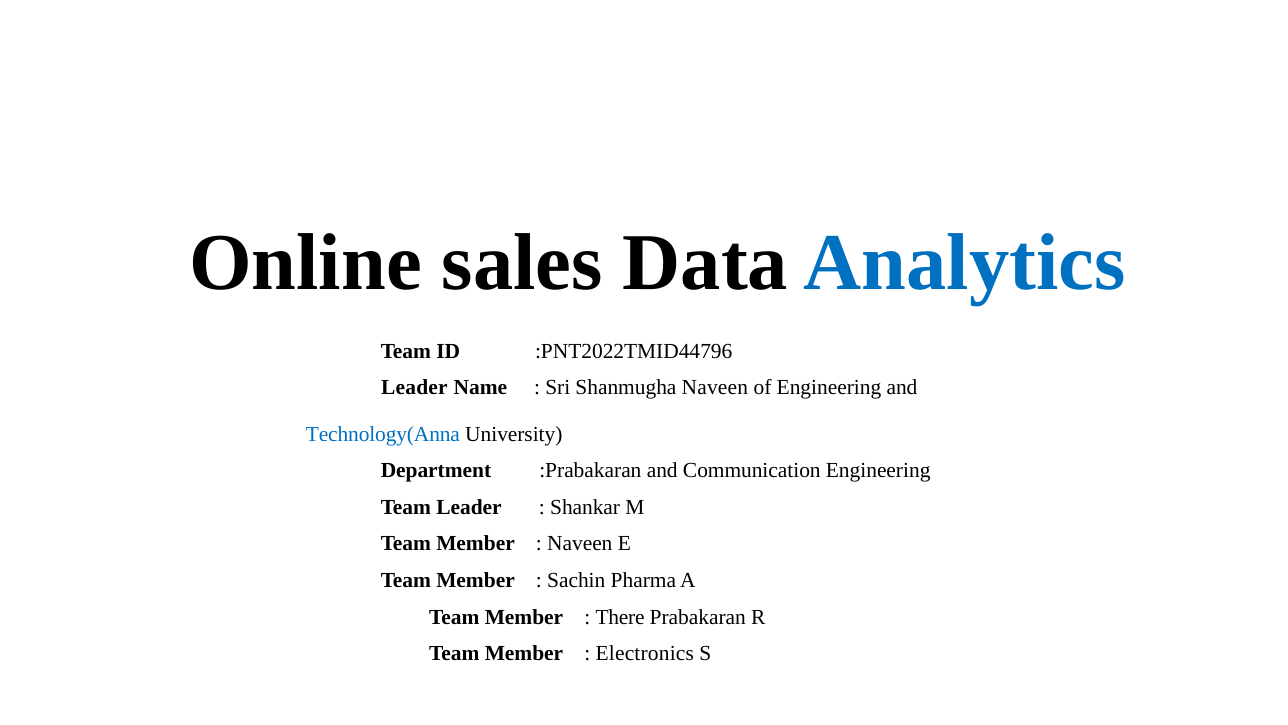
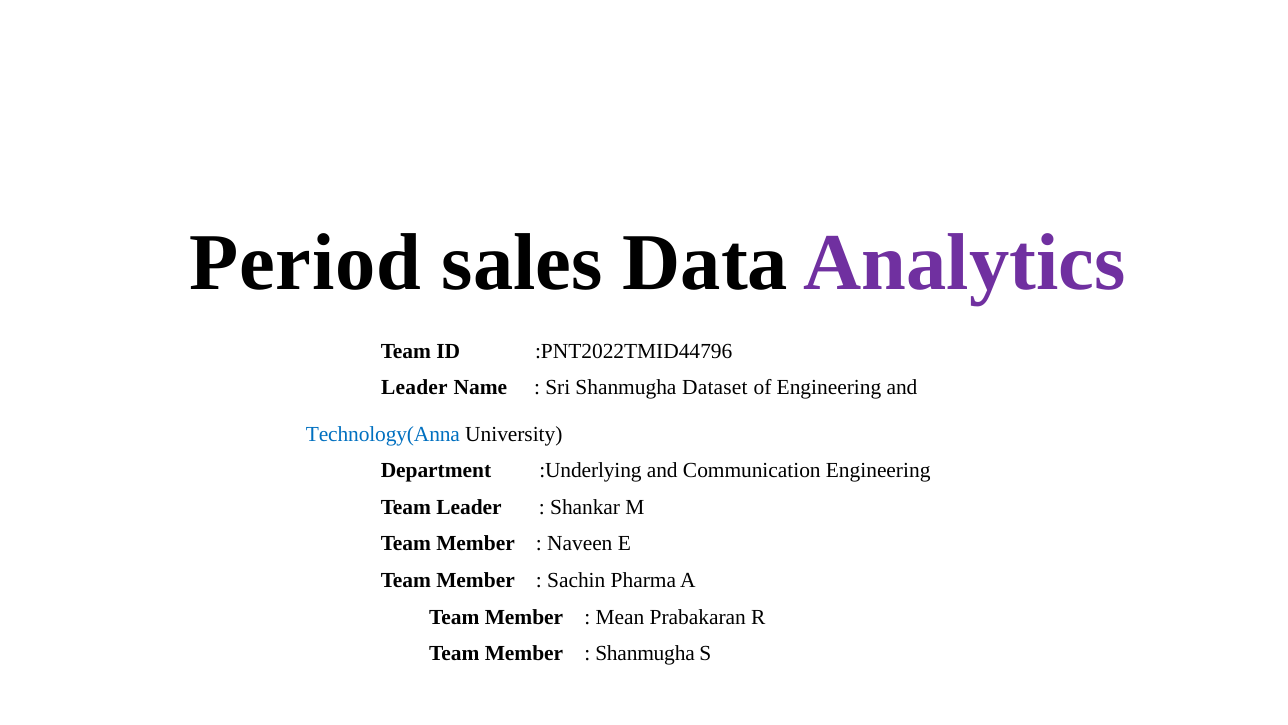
Online: Online -> Period
Analytics colour: blue -> purple
Shanmugha Naveen: Naveen -> Dataset
:Prabakaran: :Prabakaran -> :Underlying
There: There -> Mean
Electronics at (645, 653): Electronics -> Shanmugha
